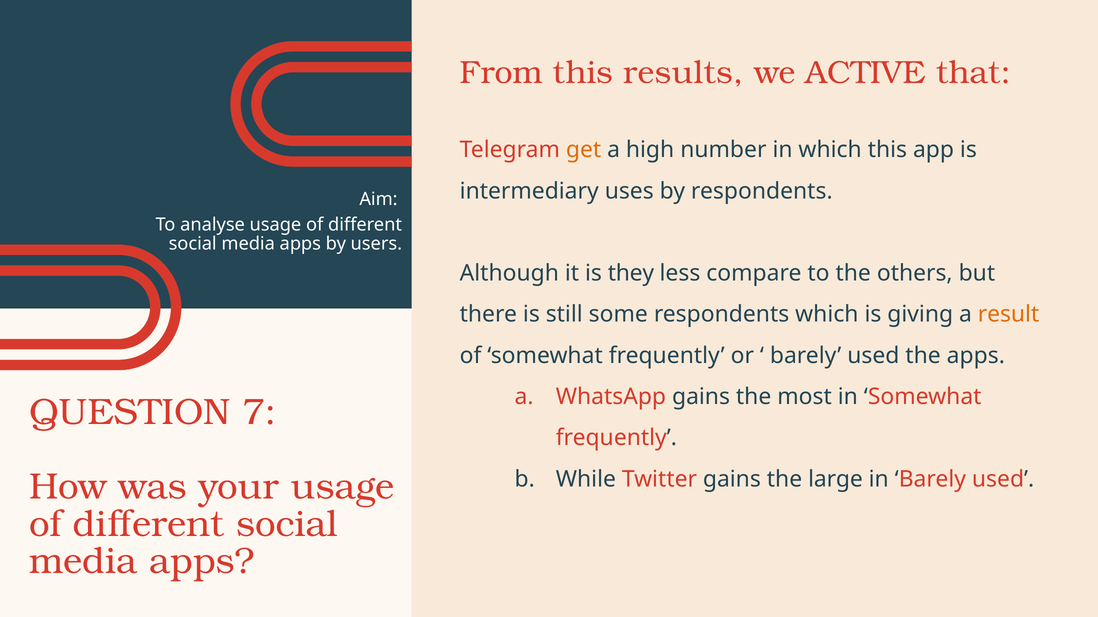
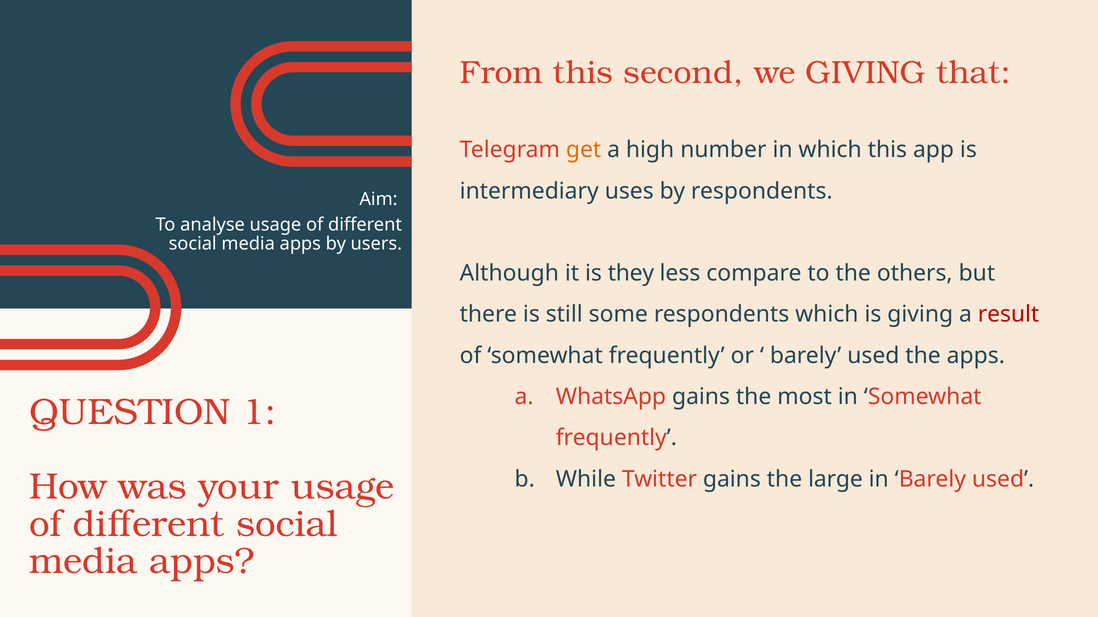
results: results -> second
we ACTIVE: ACTIVE -> GIVING
result colour: orange -> red
7: 7 -> 1
